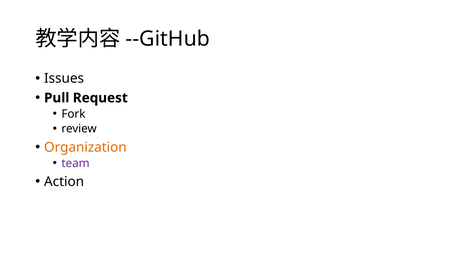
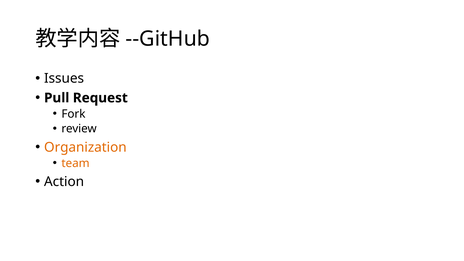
team colour: purple -> orange
